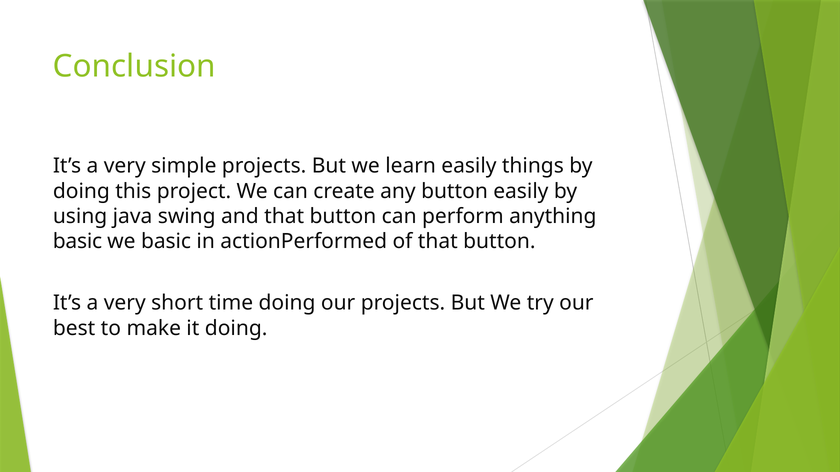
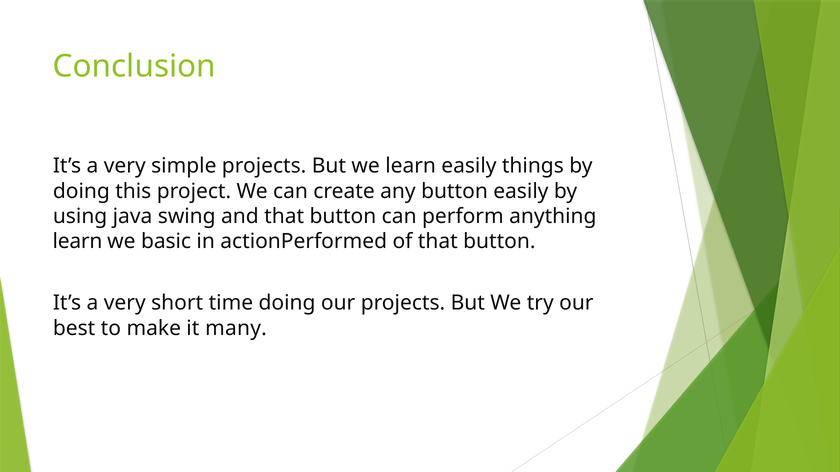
basic at (77, 242): basic -> learn
it doing: doing -> many
